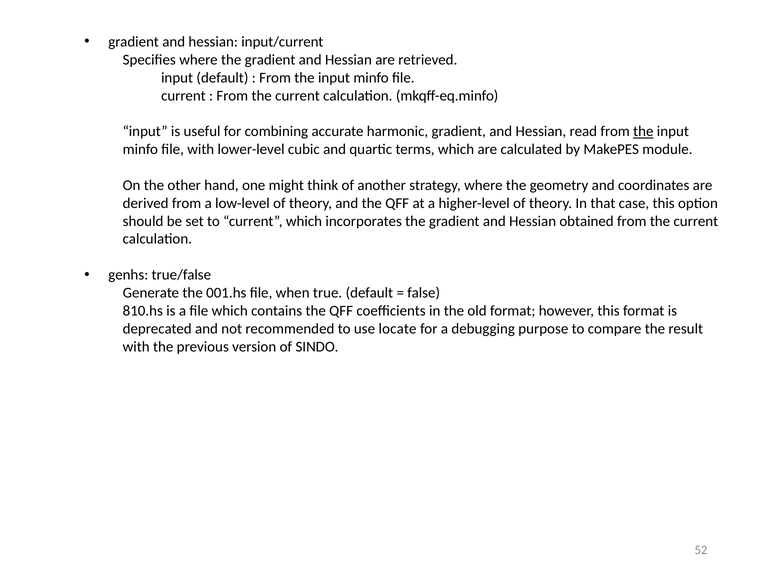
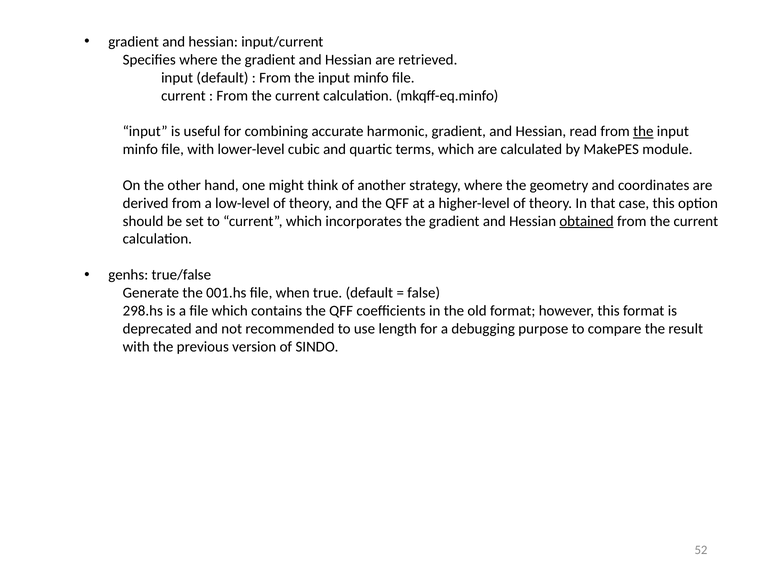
obtained underline: none -> present
810.hs: 810.hs -> 298.hs
locate: locate -> length
